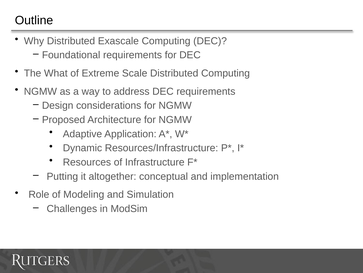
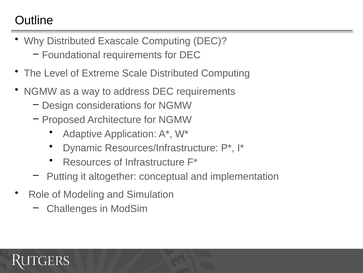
What: What -> Level
